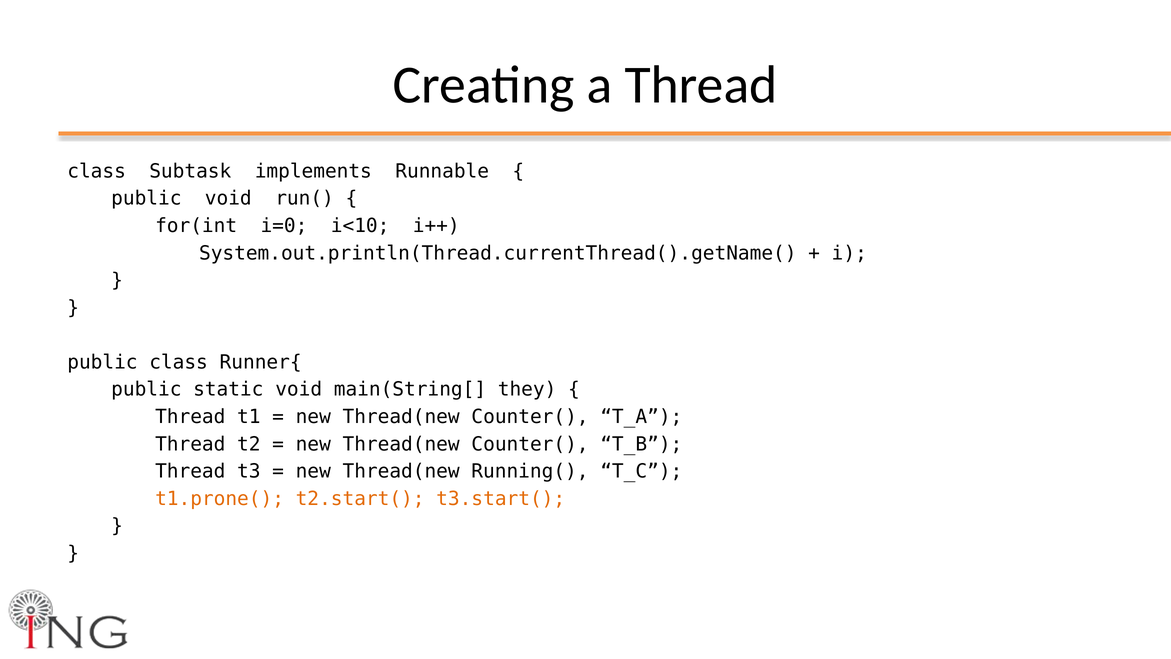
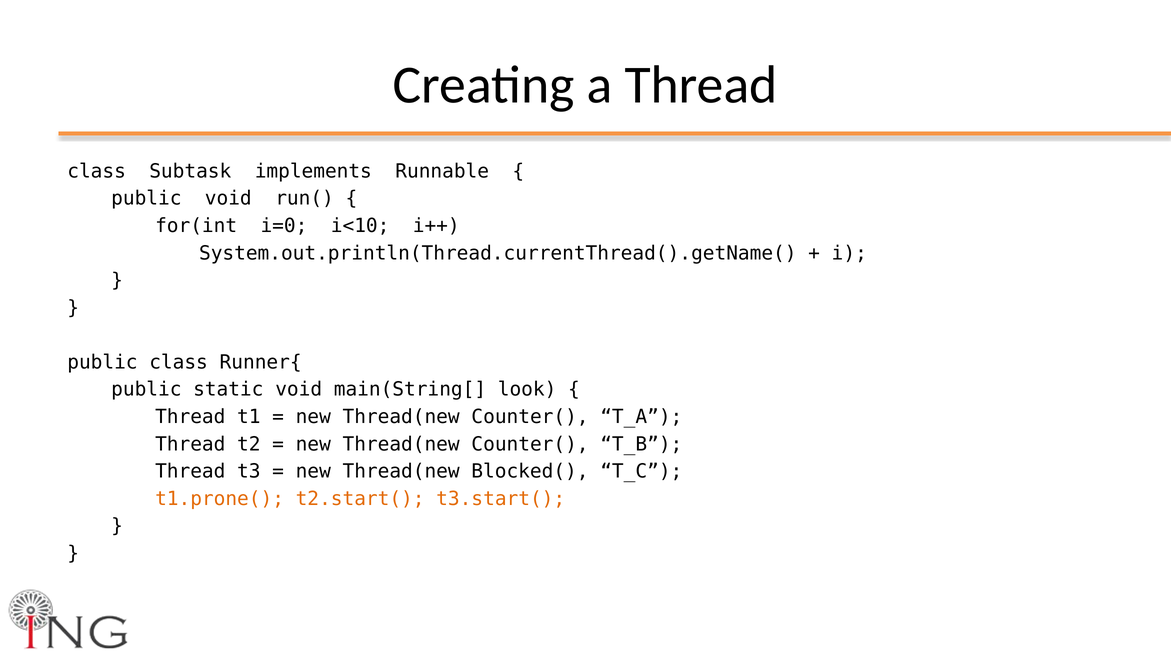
they: they -> look
Running(: Running( -> Blocked(
